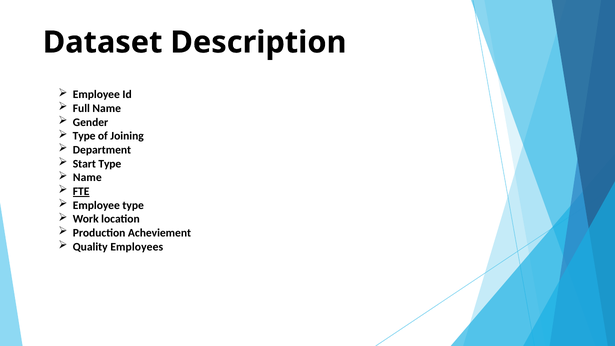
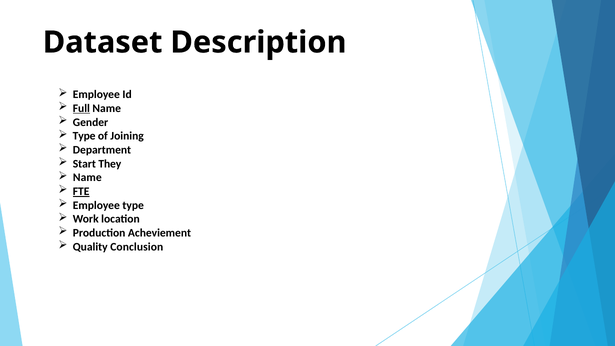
Full underline: none -> present
Start Type: Type -> They
Employees: Employees -> Conclusion
